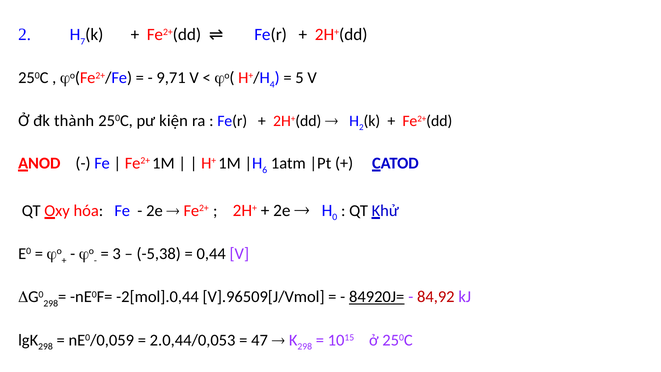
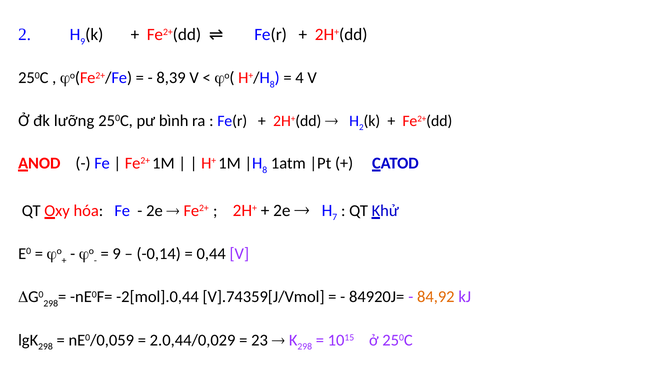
7 at (83, 41): 7 -> 9
9,71: 9,71 -> 8,39
4 at (272, 84): 4 -> 8
5: 5 -> 4
thành: thành -> lưỡng
kiện: kiện -> bình
6 at (265, 170): 6 -> 8
0: 0 -> 7
3 at (117, 254): 3 -> 9
-5,38: -5,38 -> -0,14
V].96509[J/Vmol: V].96509[J/Vmol -> V].74359[J/Vmol
84920J= underline: present -> none
84,92 colour: red -> orange
2.0,44/0,053: 2.0,44/0,053 -> 2.0,44/0,029
47: 47 -> 23
